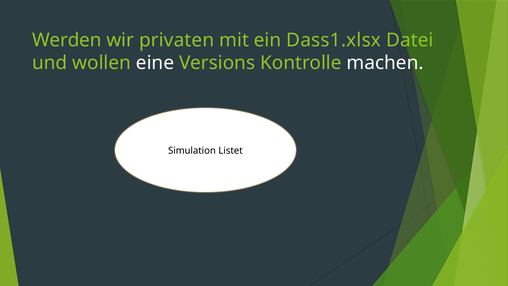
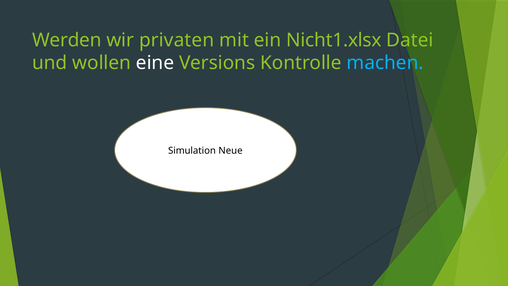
Dass1.xlsx: Dass1.xlsx -> Nicht1.xlsx
machen colour: white -> light blue
Listet: Listet -> Neue
